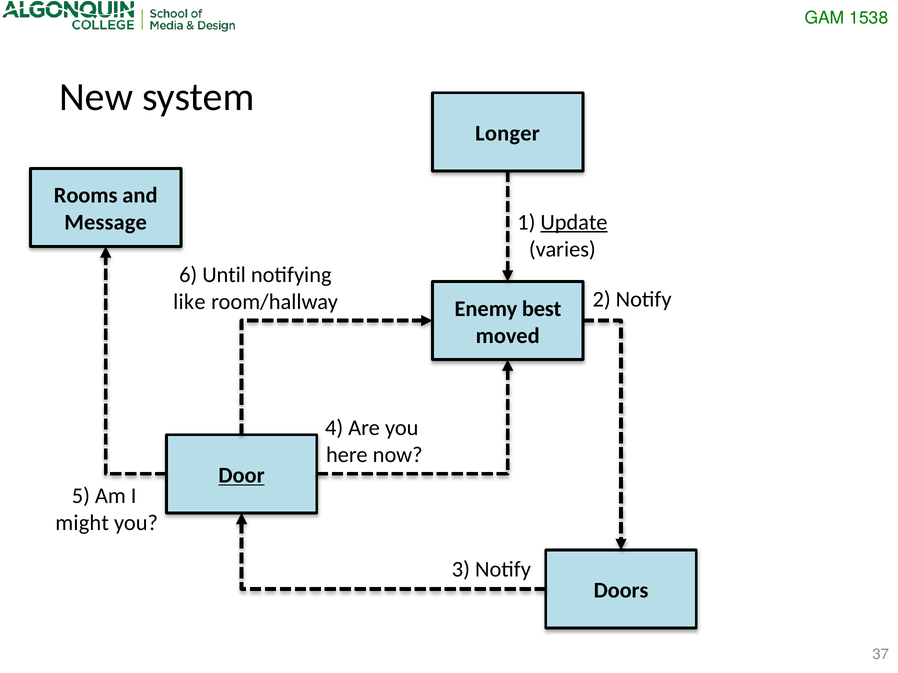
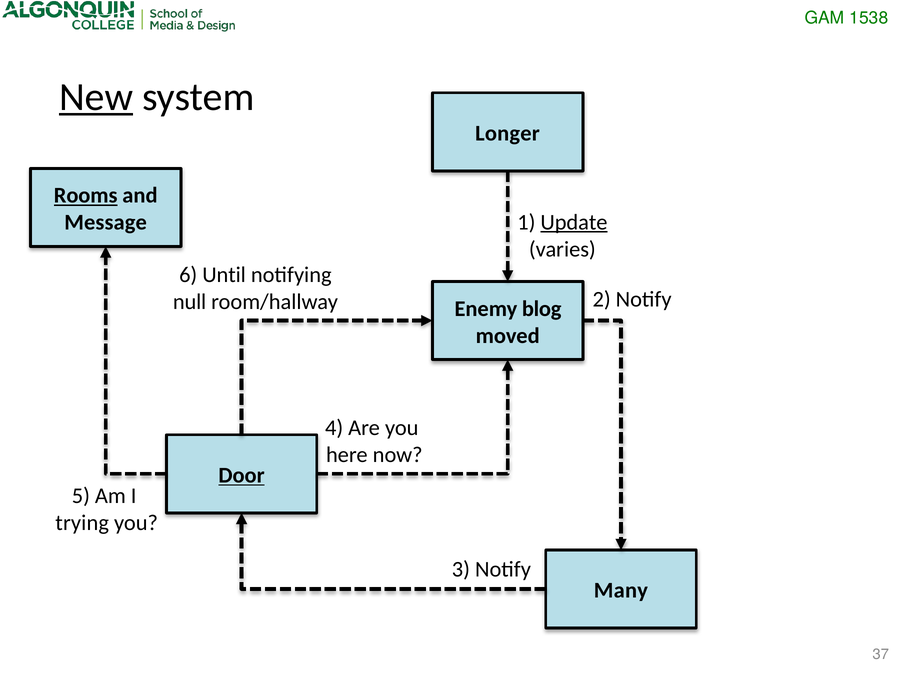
New underline: none -> present
Rooms underline: none -> present
like: like -> null
best: best -> blog
might: might -> trying
Doors: Doors -> Many
